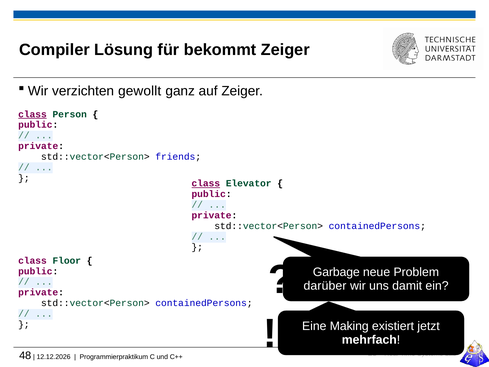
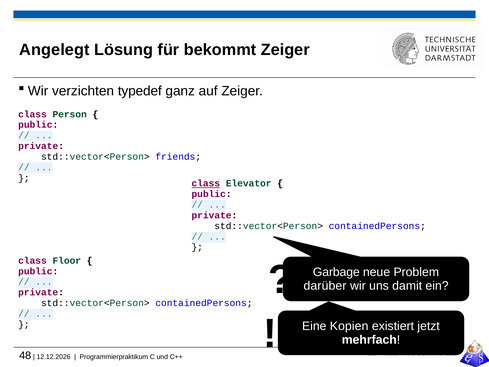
Compiler: Compiler -> Angelegt
gewollt: gewollt -> typedef
class at (32, 114) underline: present -> none
Making: Making -> Kopien
